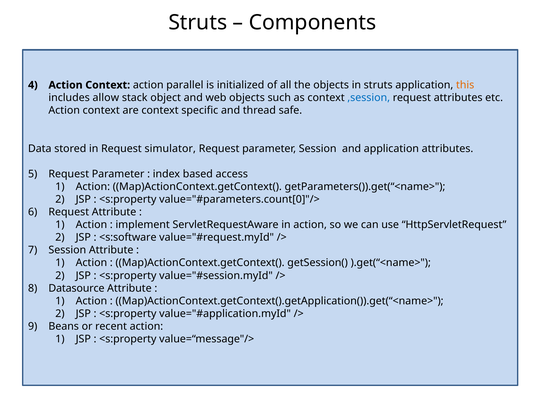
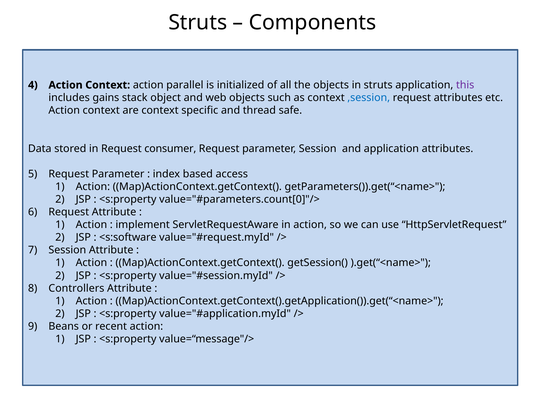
this colour: orange -> purple
allow: allow -> gains
simulator: simulator -> consumer
Datasource: Datasource -> Controllers
